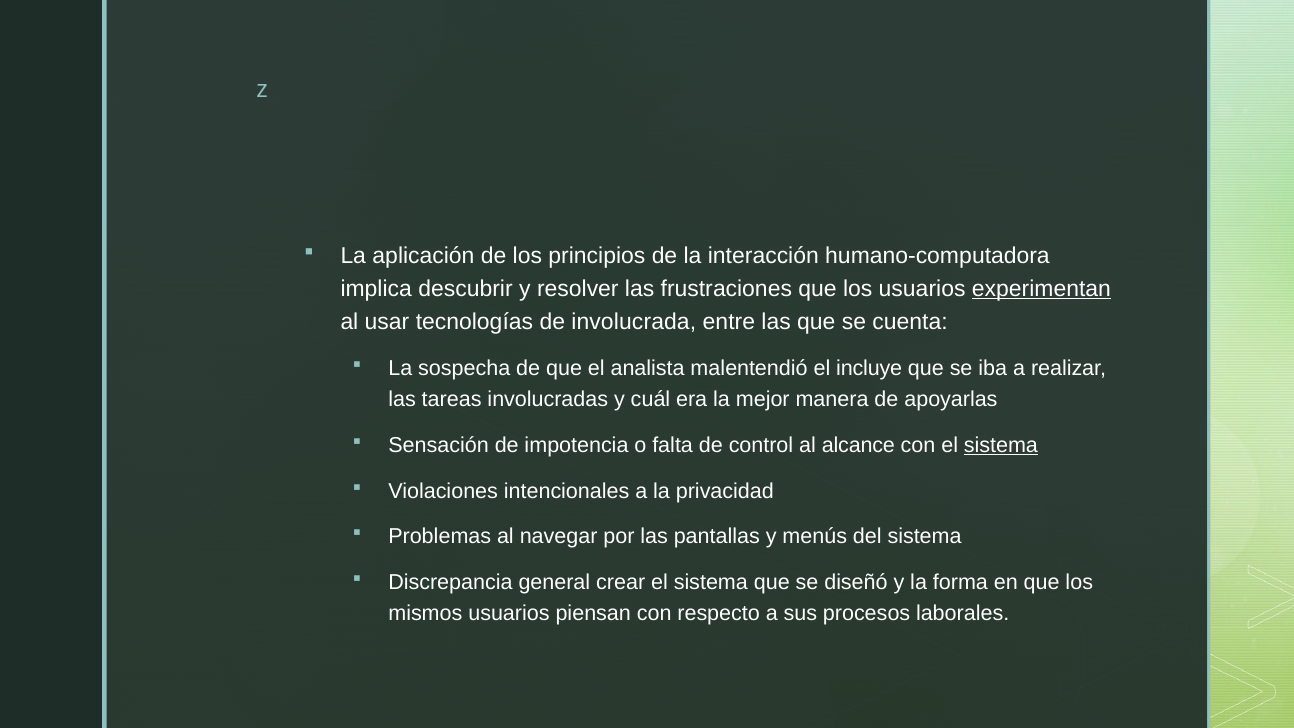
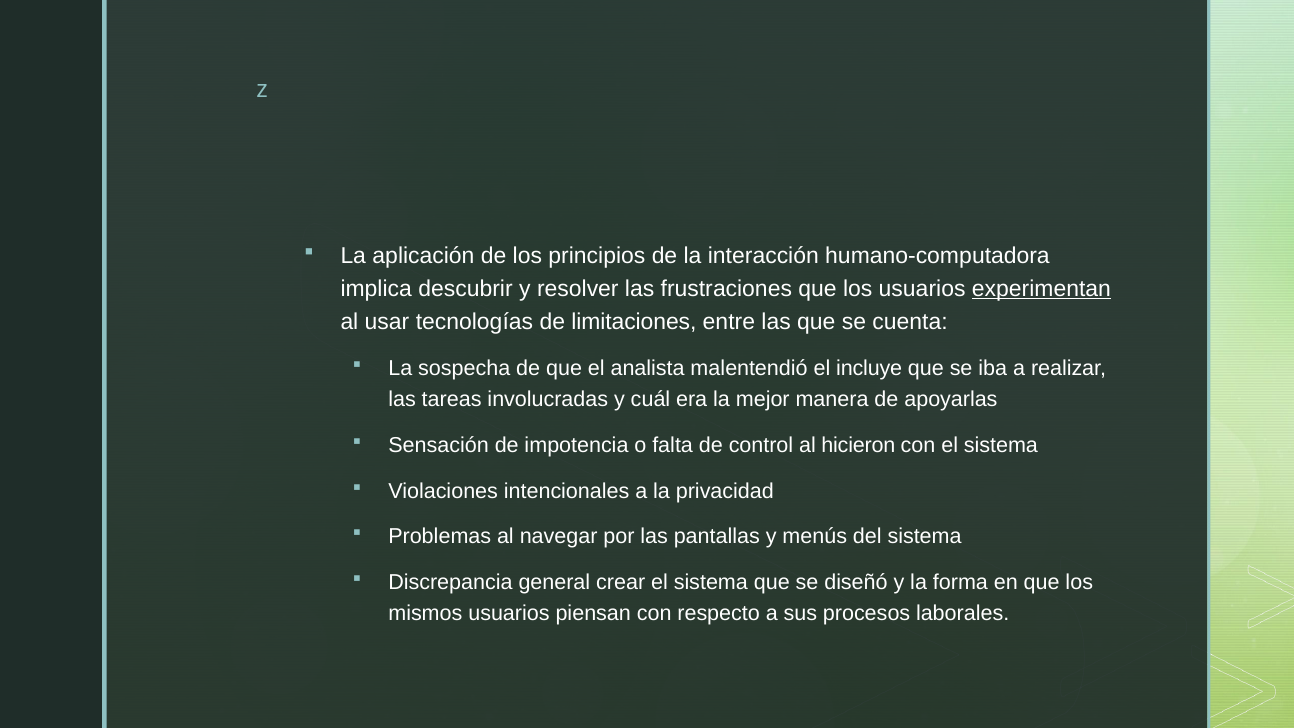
involucrada: involucrada -> limitaciones
alcance: alcance -> hicieron
sistema at (1001, 445) underline: present -> none
